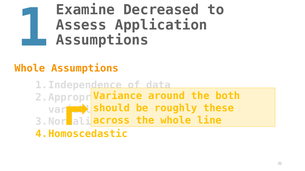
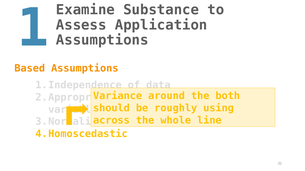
Decreased: Decreased -> Substance
Whole at (30, 68): Whole -> Based
these: these -> using
